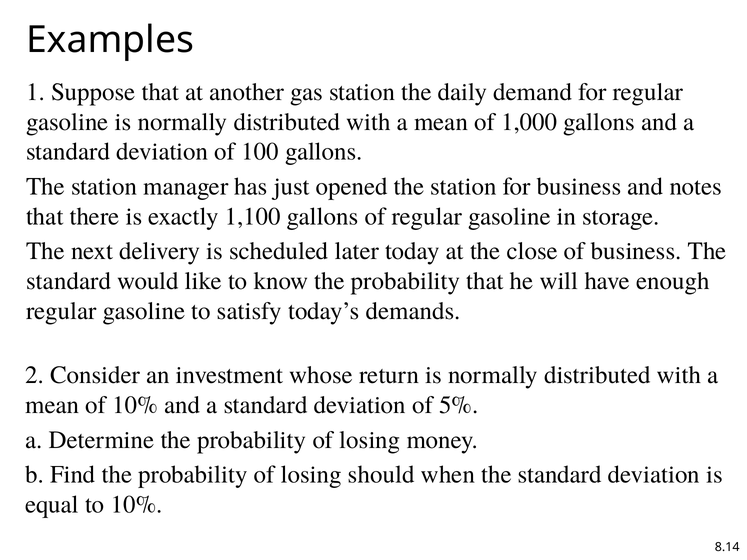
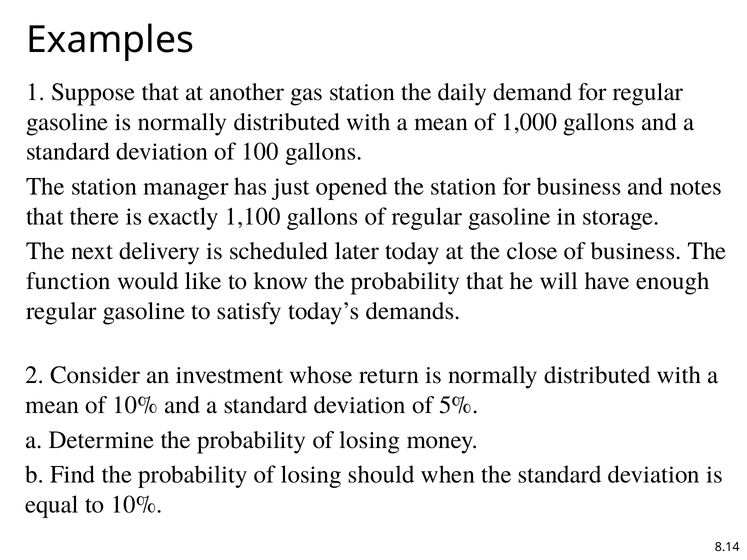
standard at (69, 281): standard -> function
